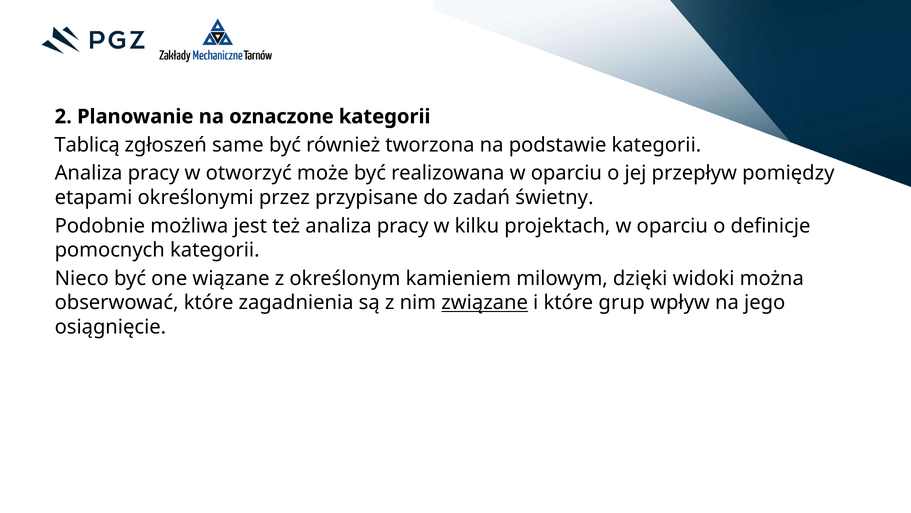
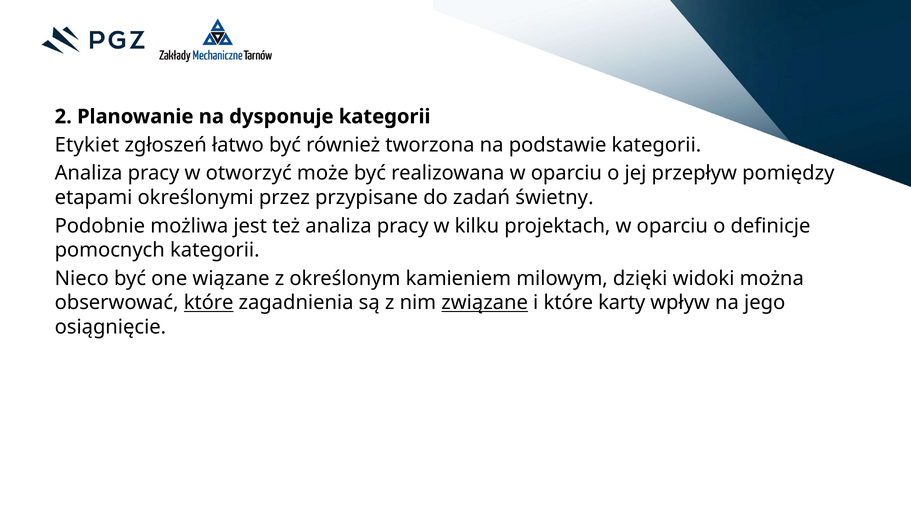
oznaczone: oznaczone -> dysponuje
Tablicą: Tablicą -> Etykiet
same: same -> łatwo
które at (209, 302) underline: none -> present
grup: grup -> karty
